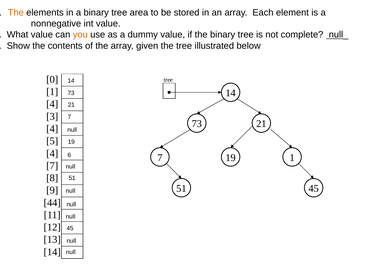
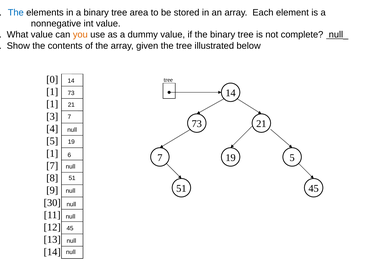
The at (16, 13) colour: orange -> blue
4 at (52, 104): 4 -> 1
4 at (52, 153): 4 -> 1
19 1: 1 -> 5
44: 44 -> 30
